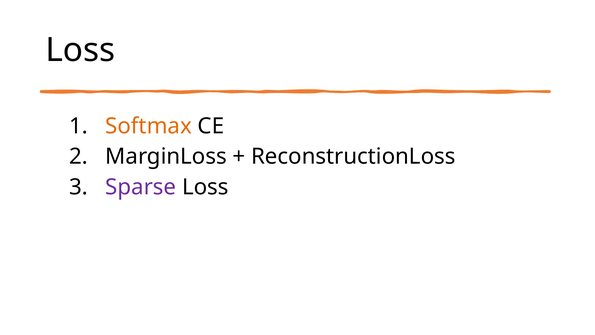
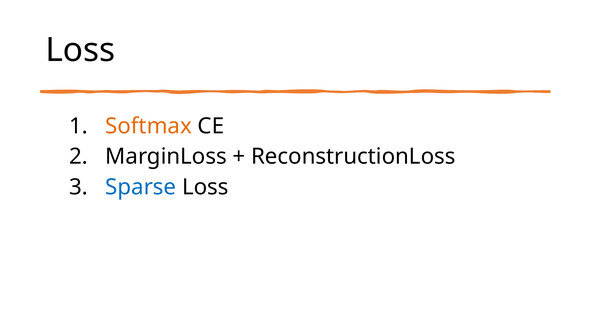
Sparse colour: purple -> blue
